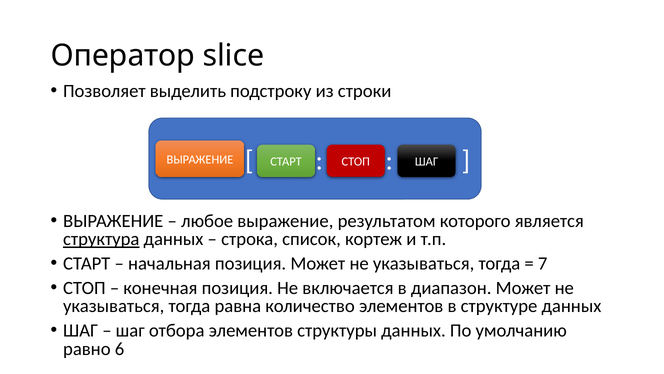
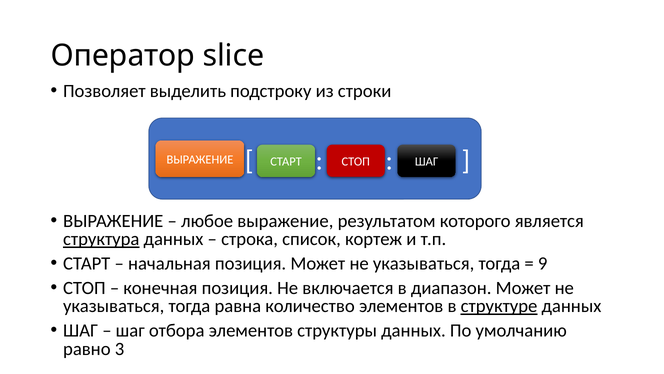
7: 7 -> 9
структуре underline: none -> present
6: 6 -> 3
